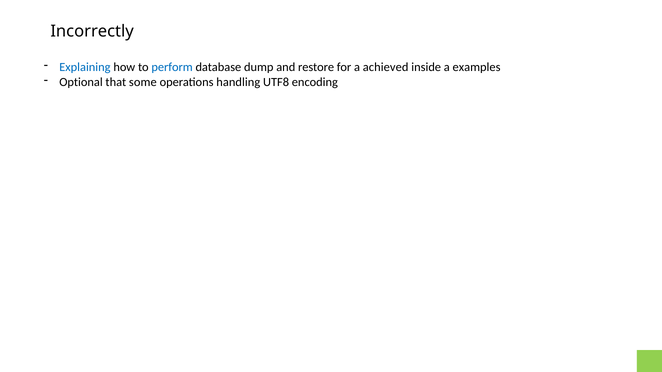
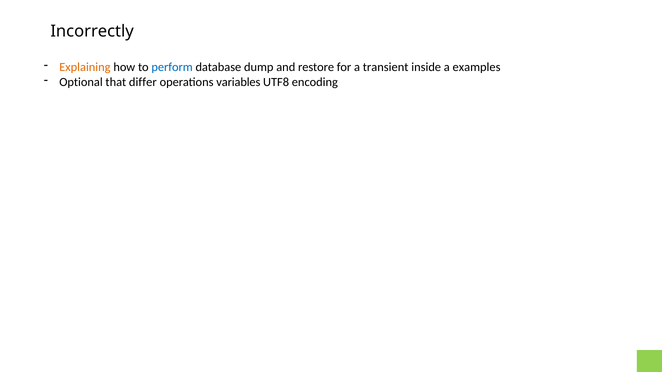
Explaining colour: blue -> orange
achieved: achieved -> transient
some: some -> differ
handling: handling -> variables
